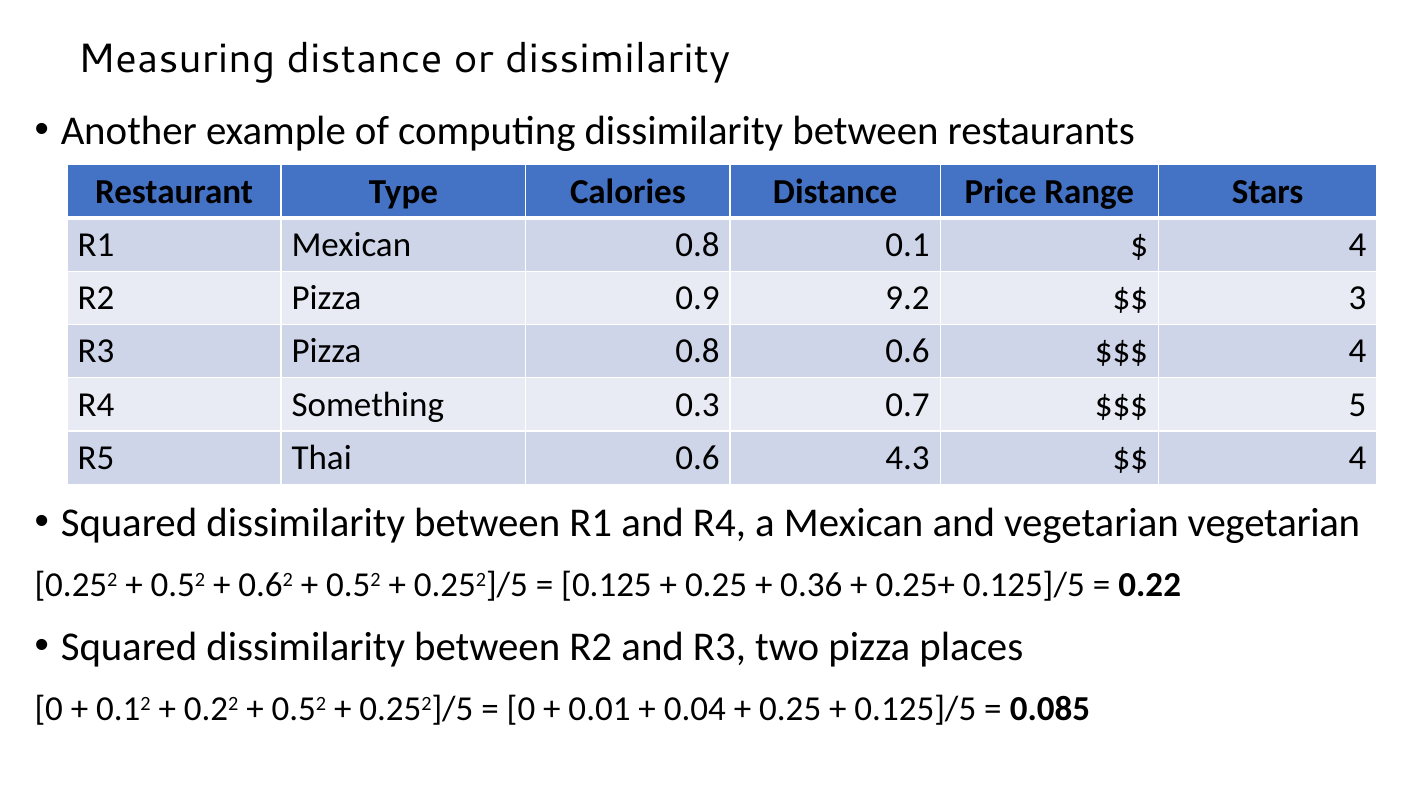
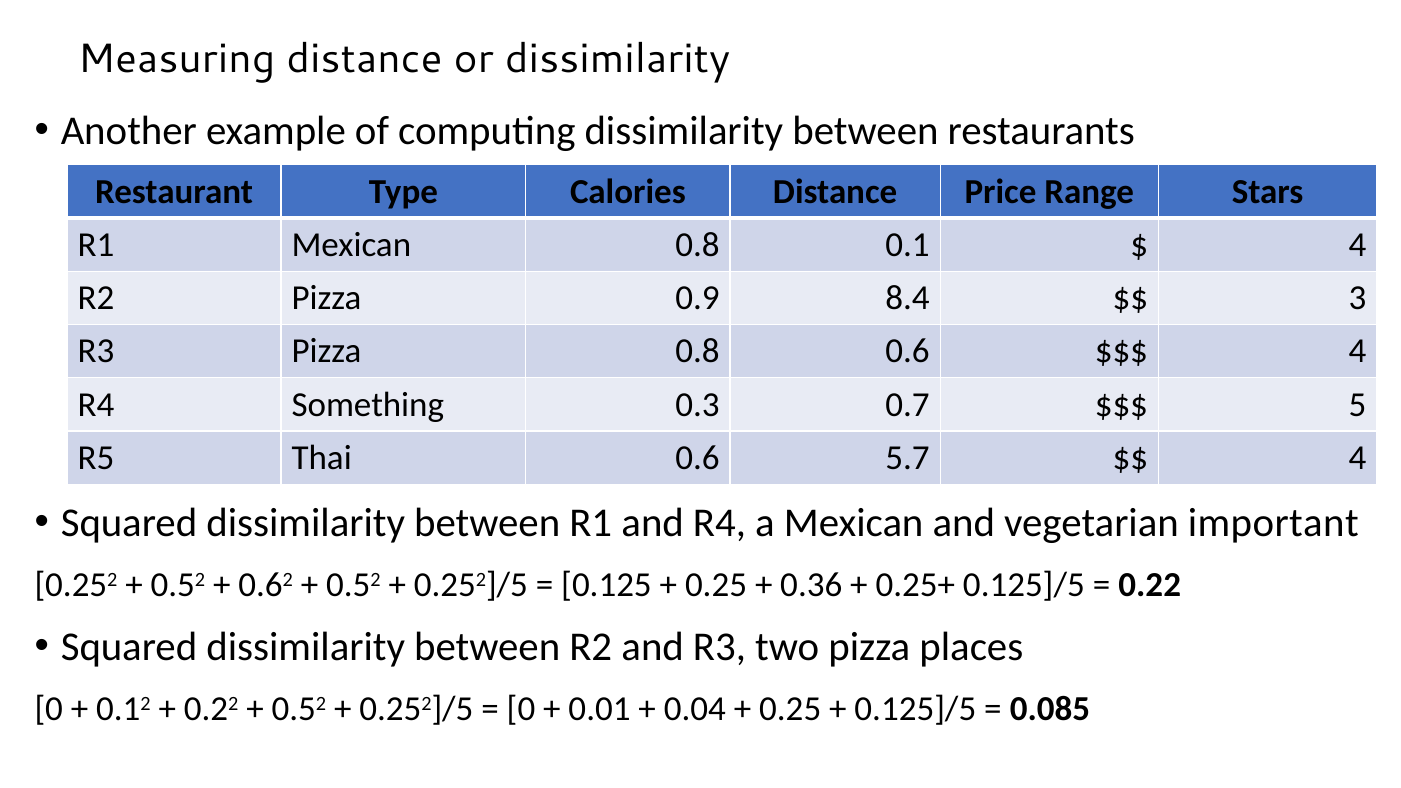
9.2: 9.2 -> 8.4
4.3: 4.3 -> 5.7
vegetarian vegetarian: vegetarian -> important
